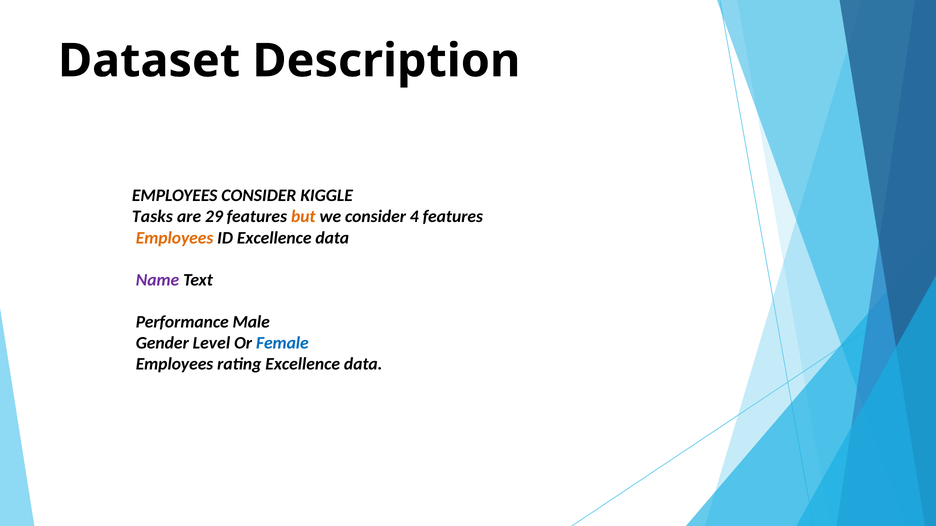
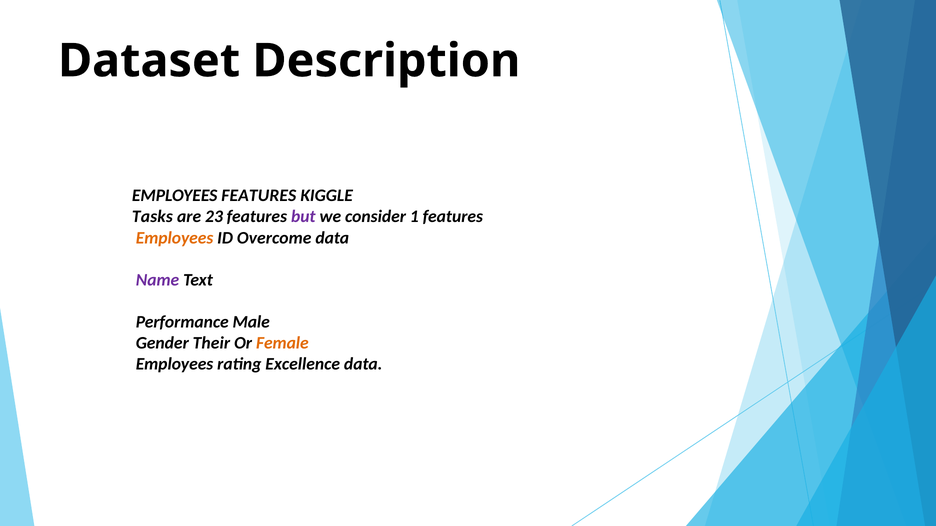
EMPLOYEES CONSIDER: CONSIDER -> FEATURES
29: 29 -> 23
but colour: orange -> purple
4: 4 -> 1
ID Excellence: Excellence -> Overcome
Level: Level -> Their
Female colour: blue -> orange
